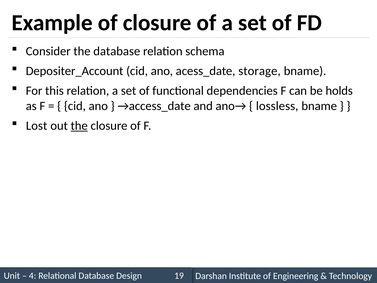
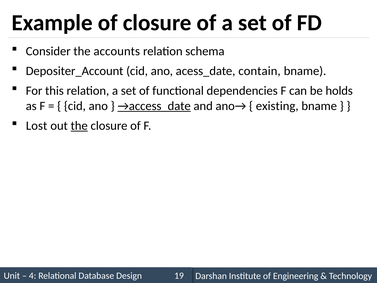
the database: database -> accounts
storage: storage -> contain
→access_date underline: none -> present
lossless: lossless -> existing
